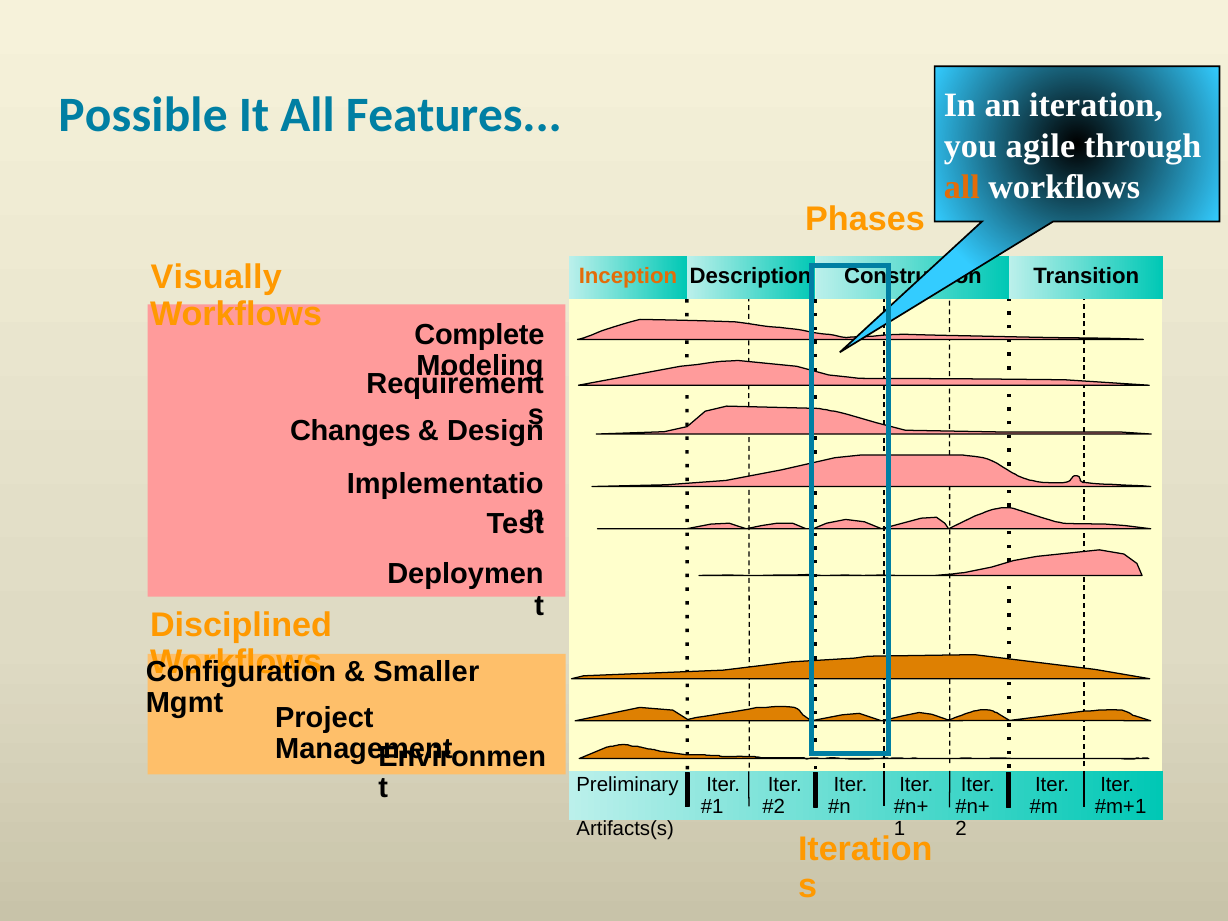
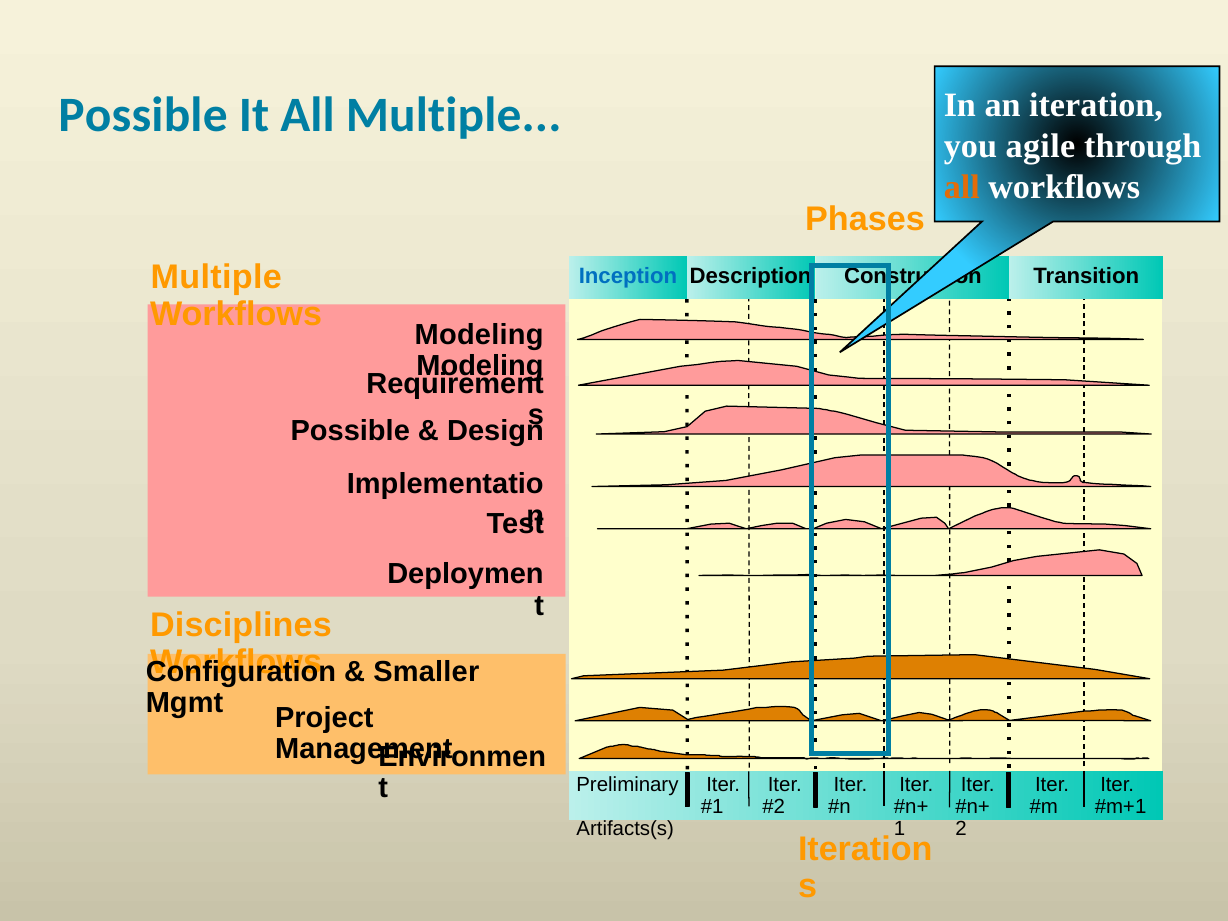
All Features: Features -> Multiple
Visually at (216, 277): Visually -> Multiple
Inception colour: orange -> blue
Complete at (479, 335): Complete -> Modeling
Changes at (350, 431): Changes -> Possible
Disciplined: Disciplined -> Disciplines
